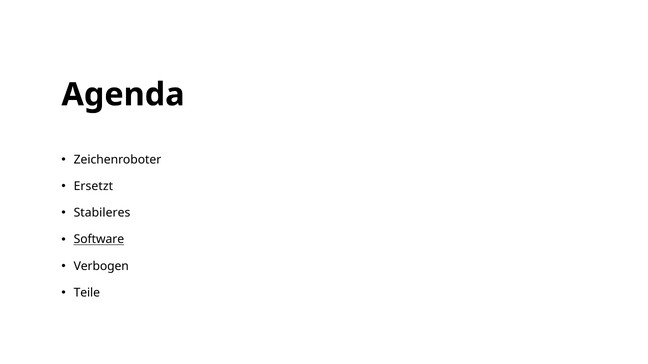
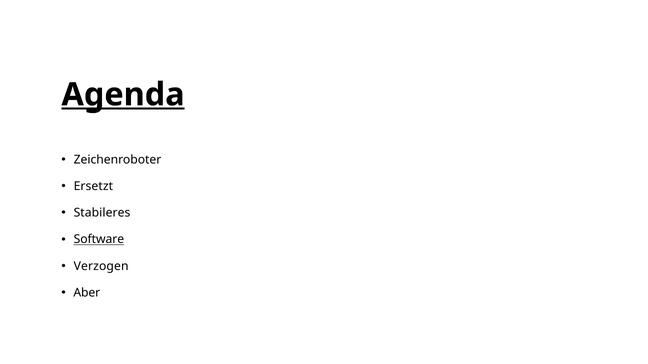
Agenda underline: none -> present
Verbogen: Verbogen -> Verzogen
Teile: Teile -> Aber
